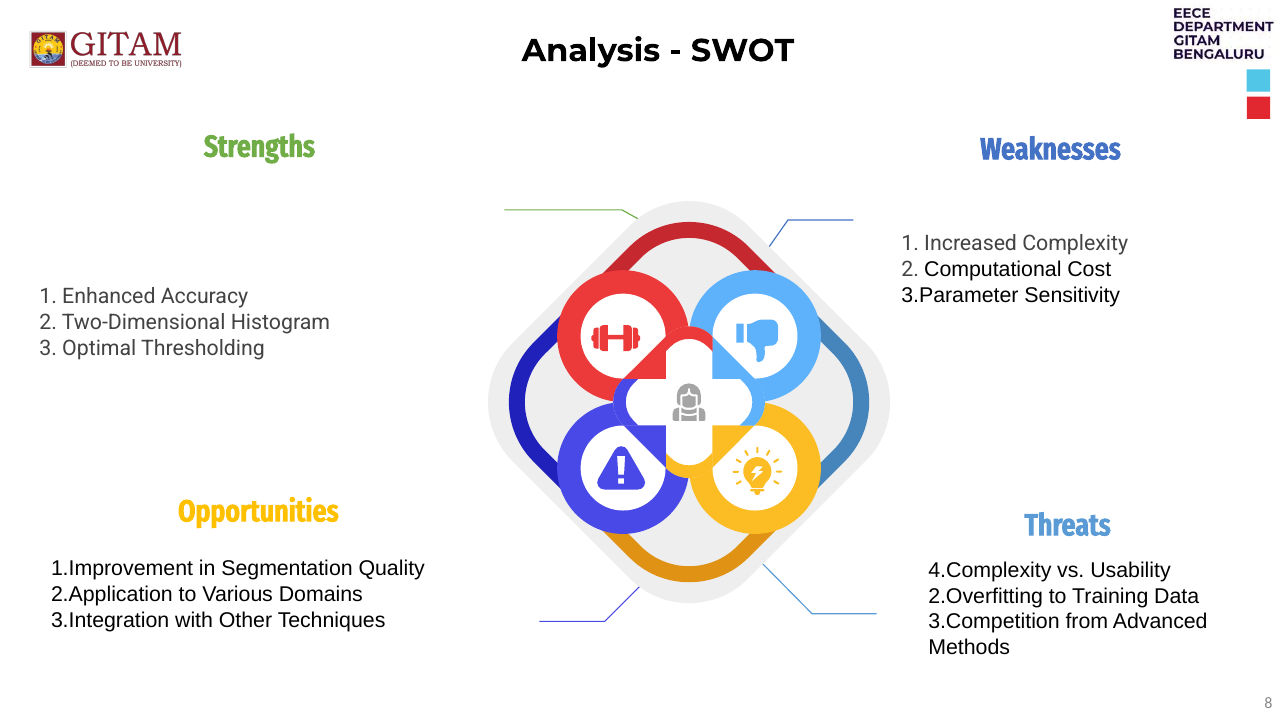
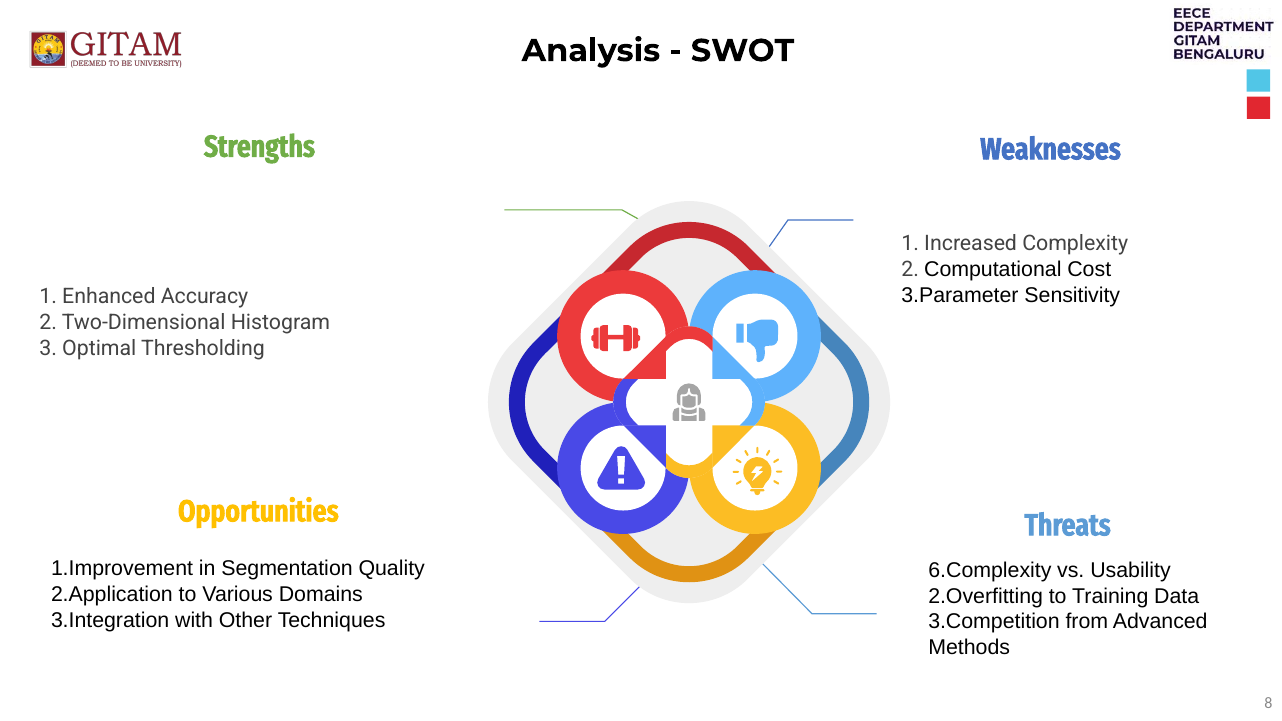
4.Complexity: 4.Complexity -> 6.Complexity
